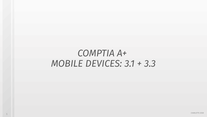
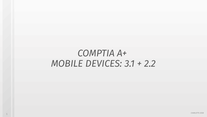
3.3: 3.3 -> 2.2
